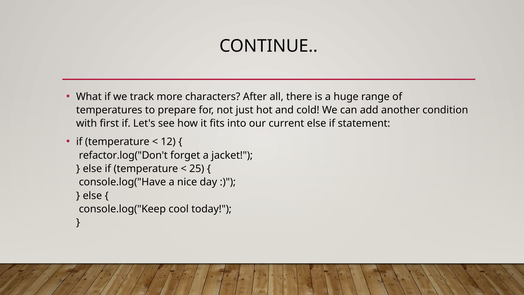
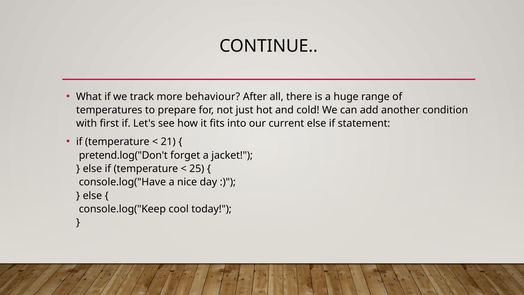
characters: characters -> behaviour
12: 12 -> 21
refactor.log("Don't: refactor.log("Don't -> pretend.log("Don't
